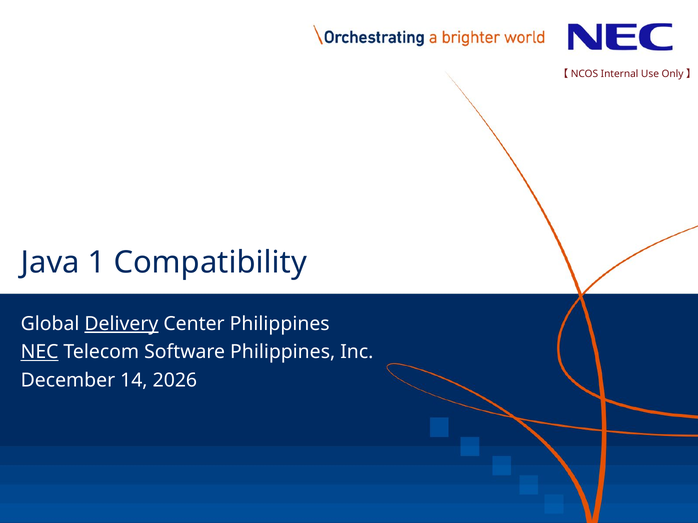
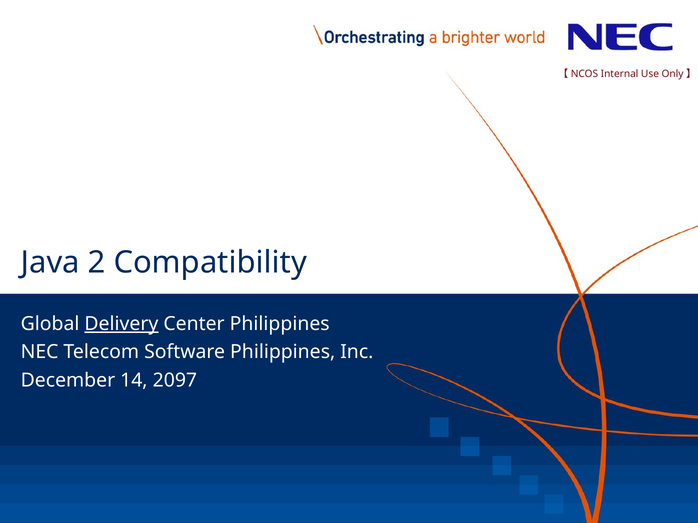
1: 1 -> 2
NEC underline: present -> none
2026: 2026 -> 2097
